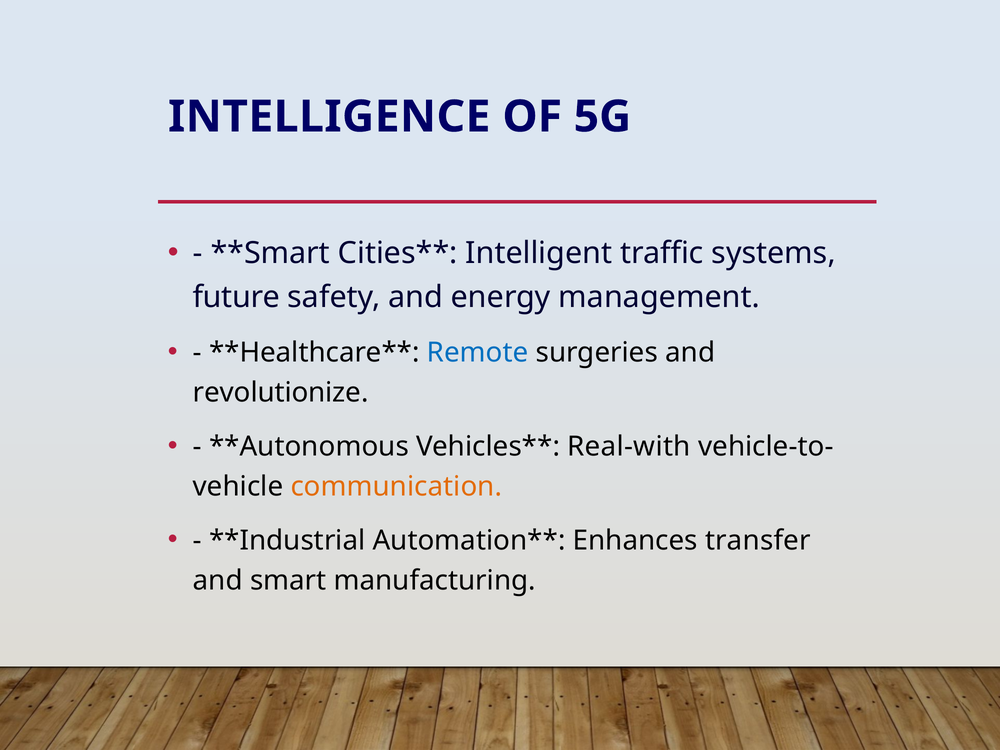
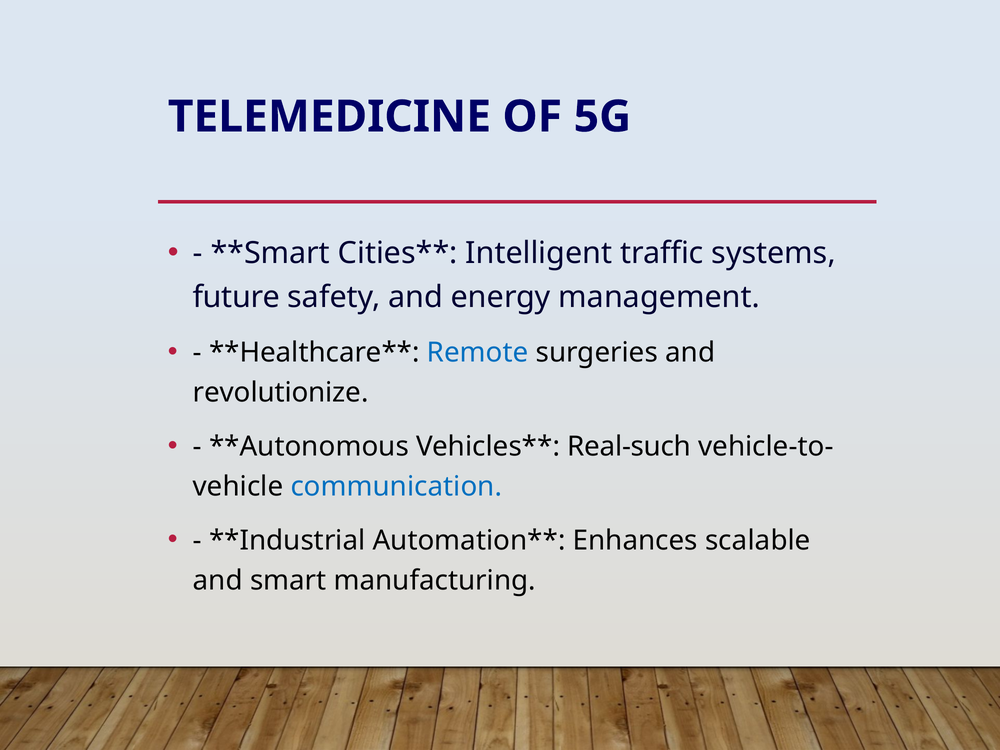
INTELLIGENCE: INTELLIGENCE -> TELEMEDICINE
Real-with: Real-with -> Real-such
communication colour: orange -> blue
transfer: transfer -> scalable
